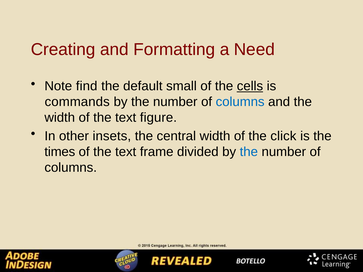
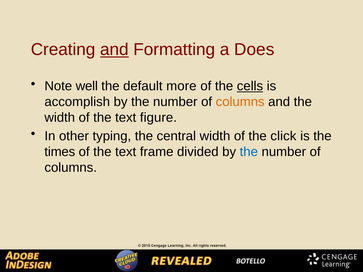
and at (114, 50) underline: none -> present
Need: Need -> Does
find: find -> well
small: small -> more
commands: commands -> accomplish
columns at (240, 102) colour: blue -> orange
insets: insets -> typing
